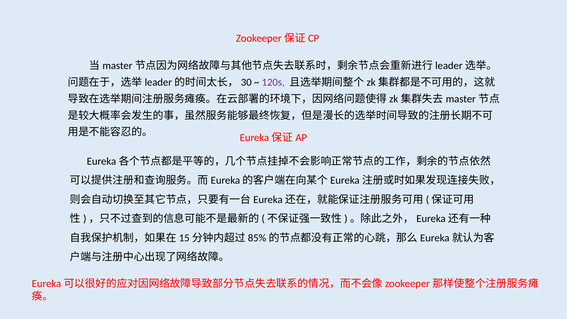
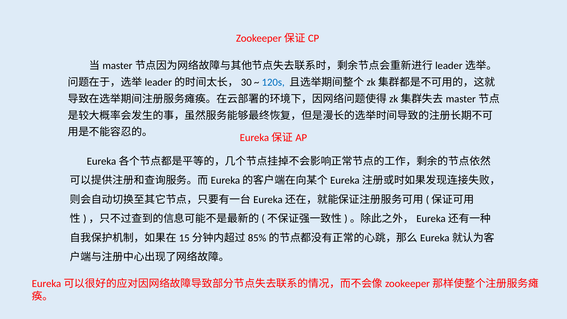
120s colour: purple -> blue
